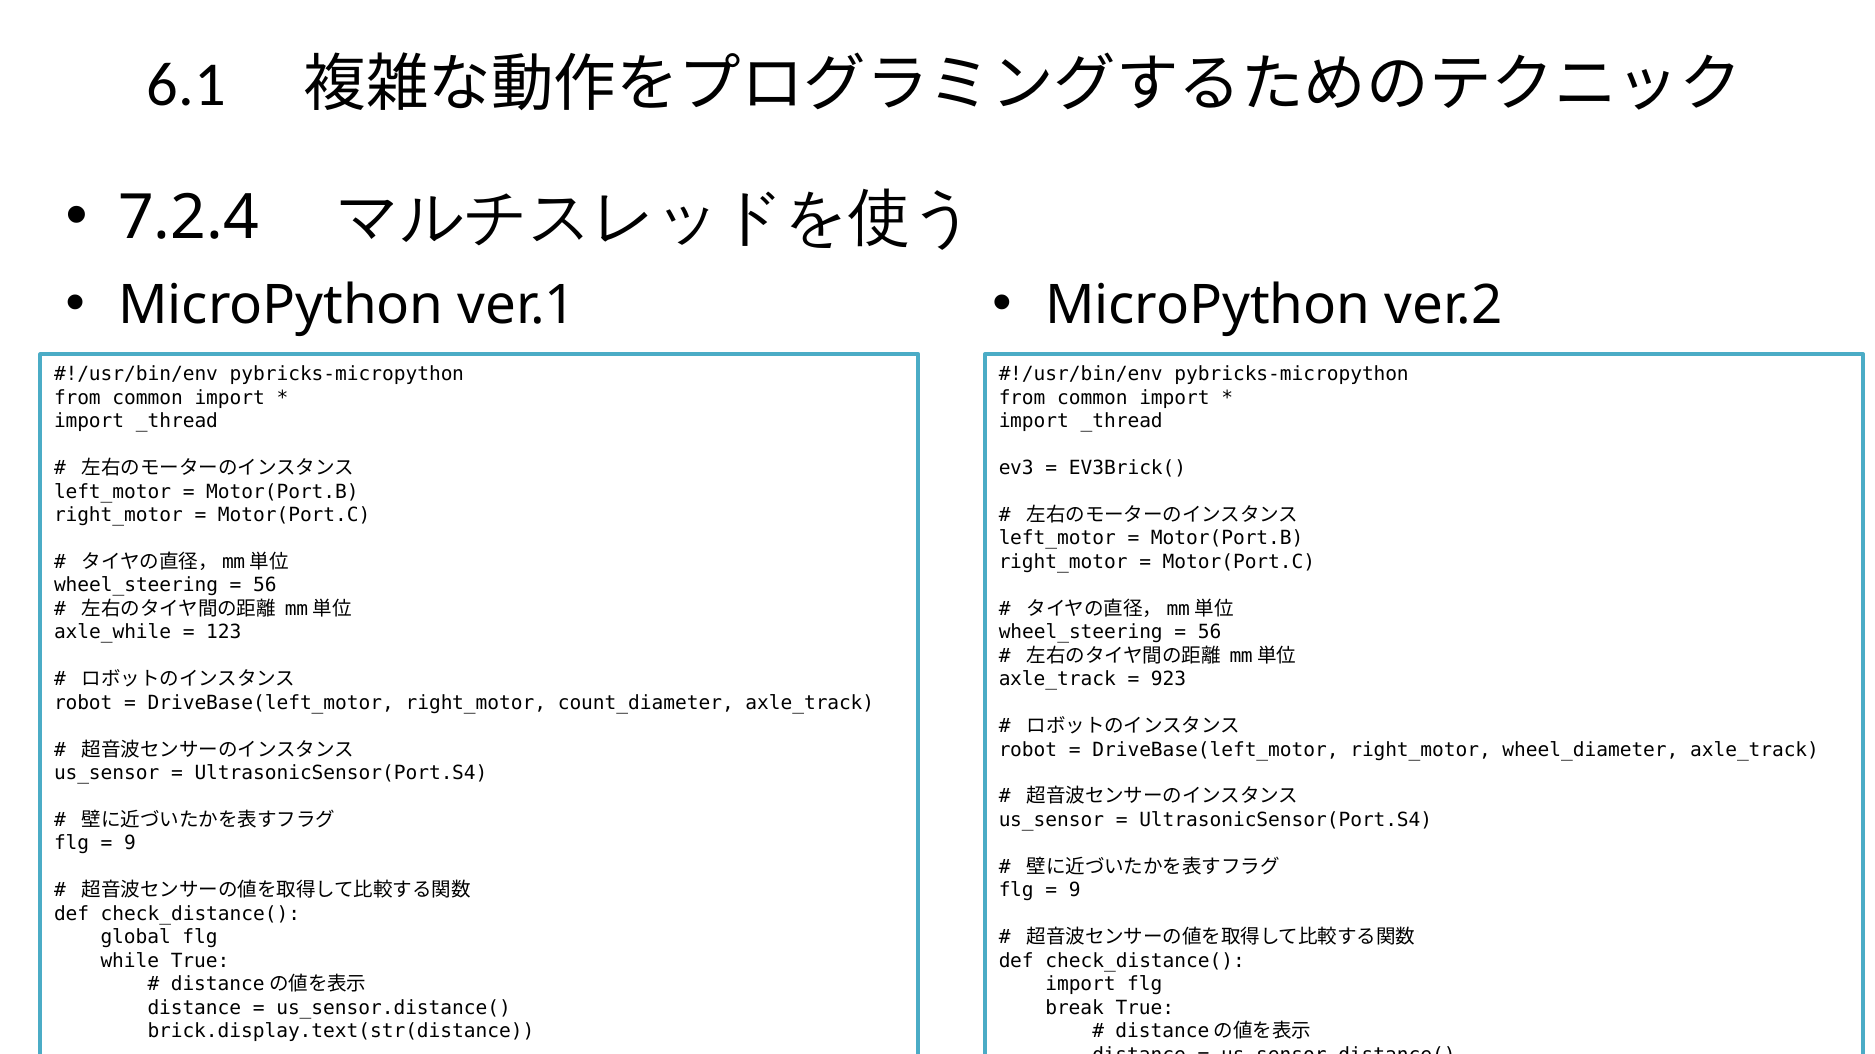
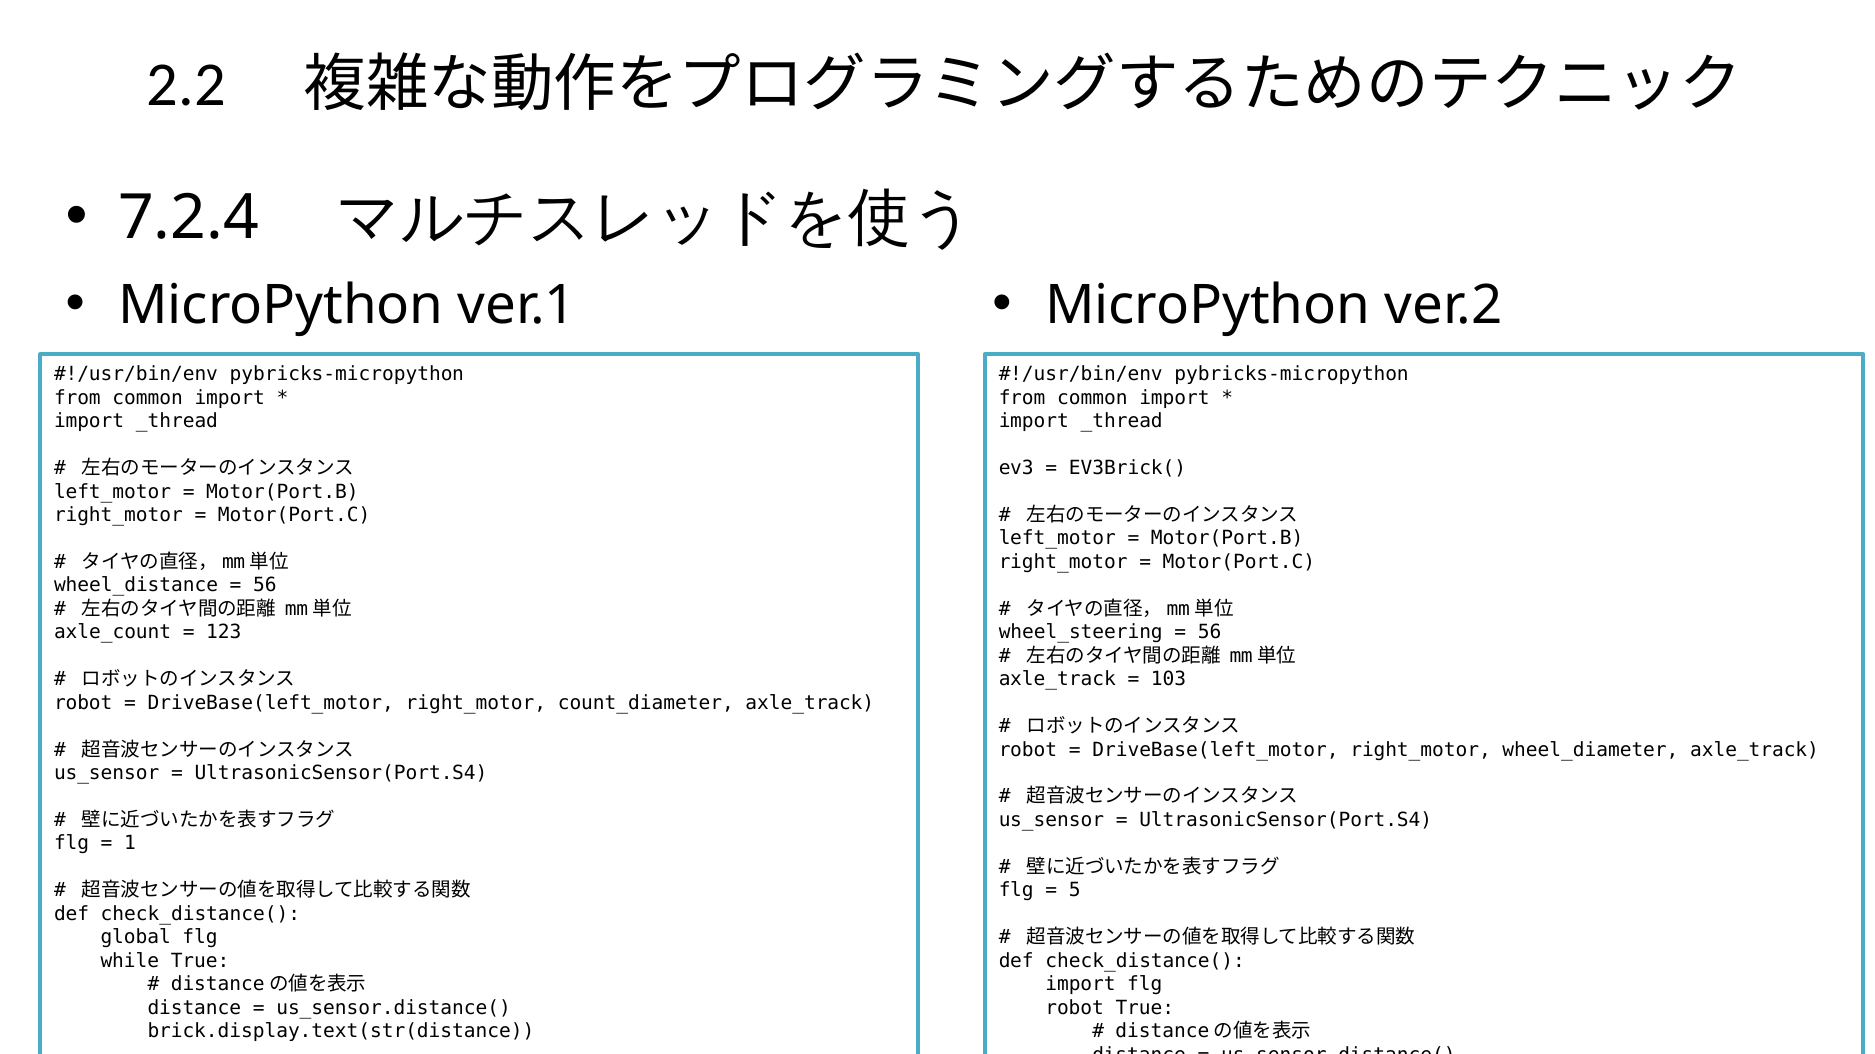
6.1: 6.1 -> 2.2
wheel_steering at (136, 586): wheel_steering -> wheel_distance
axle_while: axle_while -> axle_count
923: 923 -> 103
9 at (130, 844): 9 -> 1
9 at (1075, 891): 9 -> 5
break at (1075, 1008): break -> robot
